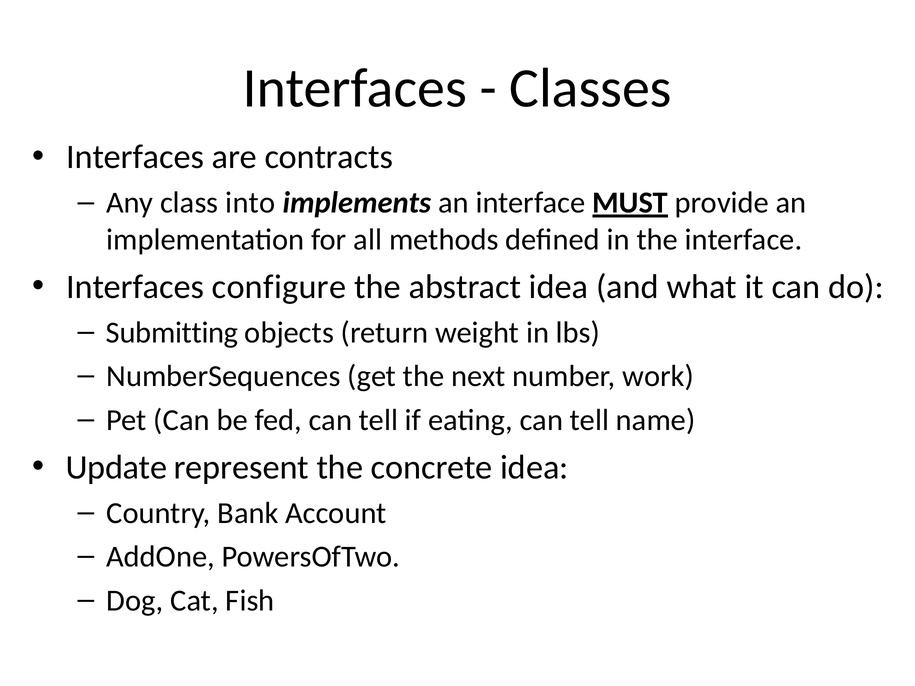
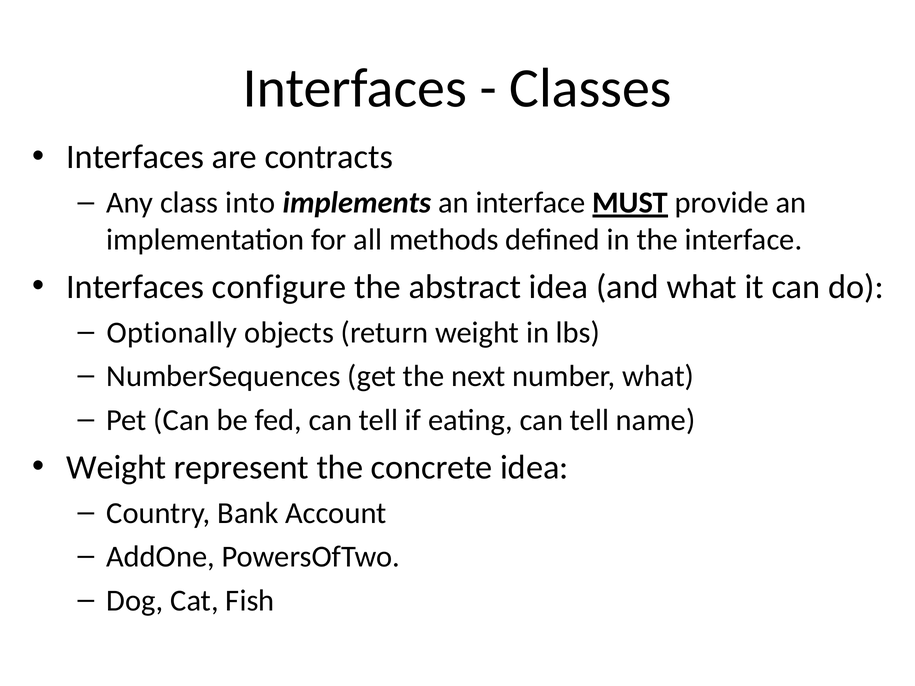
Submitting: Submitting -> Optionally
number work: work -> what
Update at (116, 467): Update -> Weight
